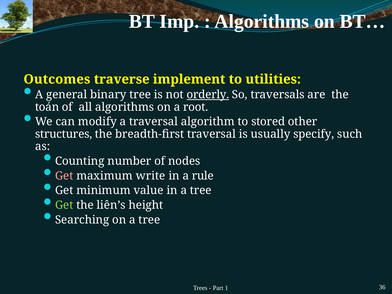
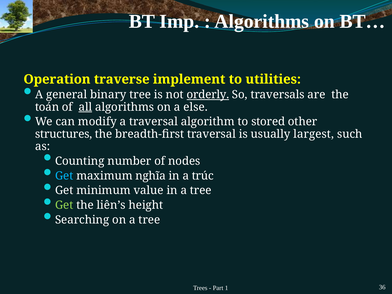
Outcomes: Outcomes -> Operation
all underline: none -> present
root: root -> else
specify: specify -> largest
Get at (64, 176) colour: pink -> light blue
write: write -> nghĩa
rule: rule -> trúc
